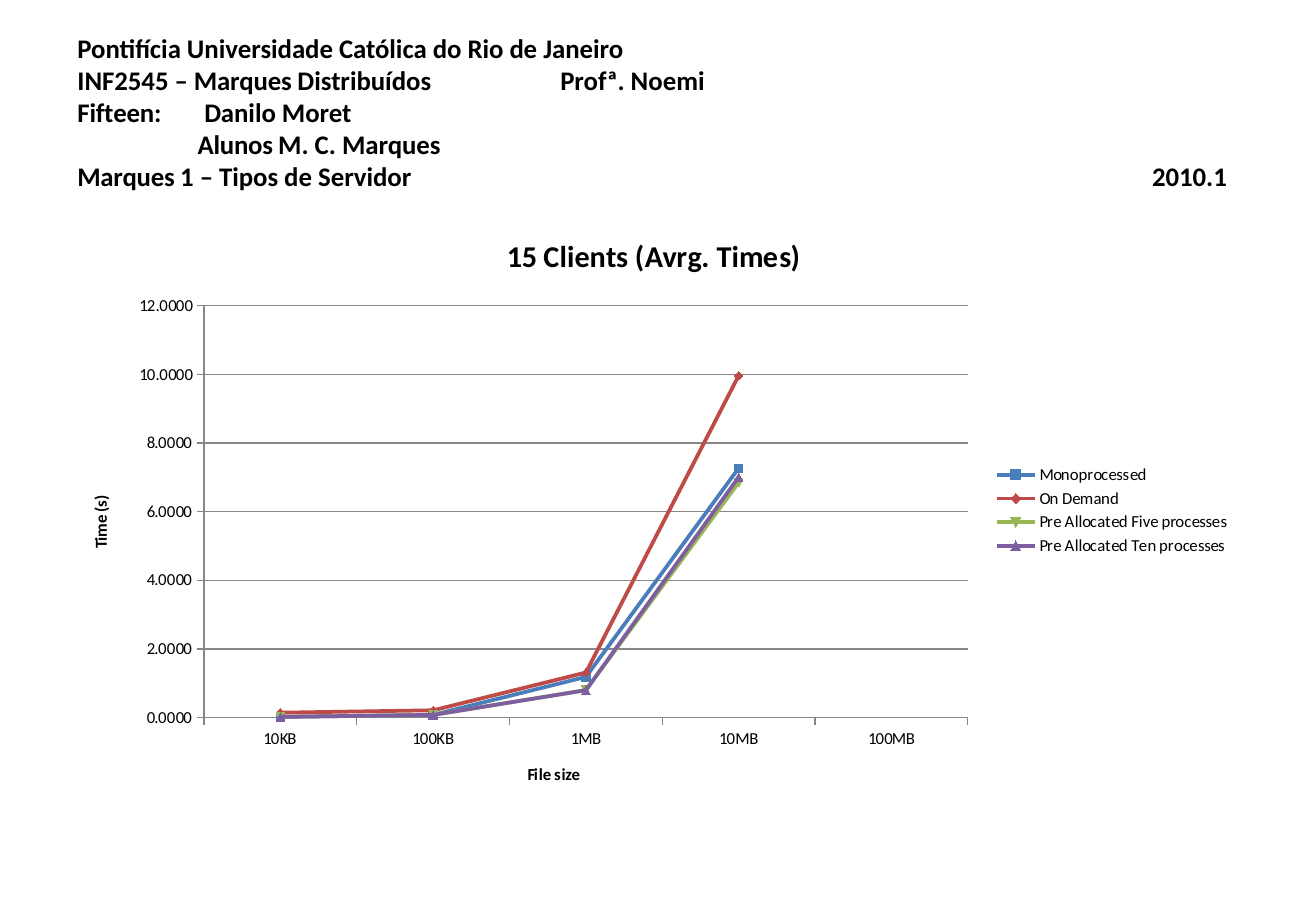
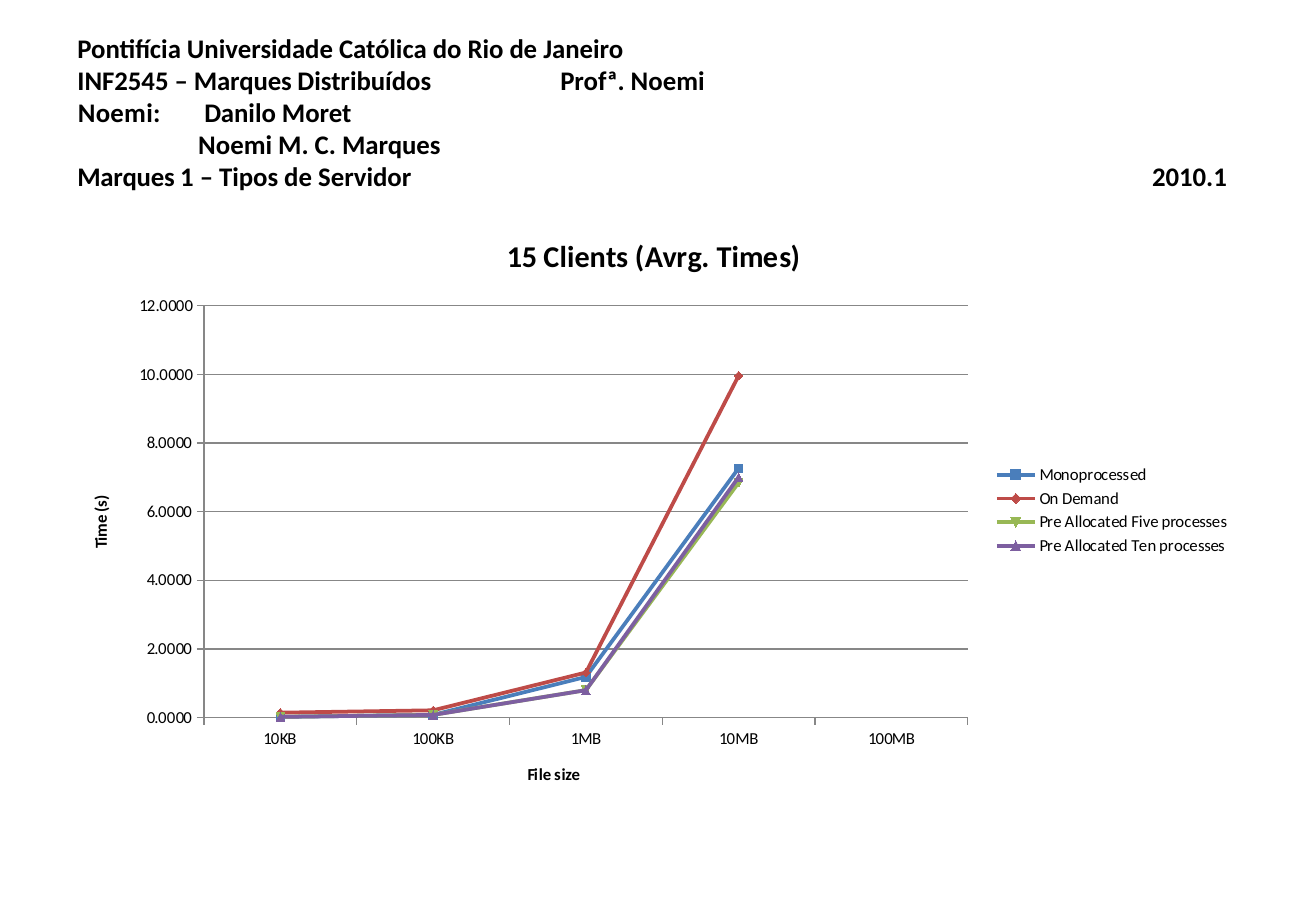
Fifteen at (119, 114): Fifteen -> Noemi
Alunos at (235, 146): Alunos -> Noemi
